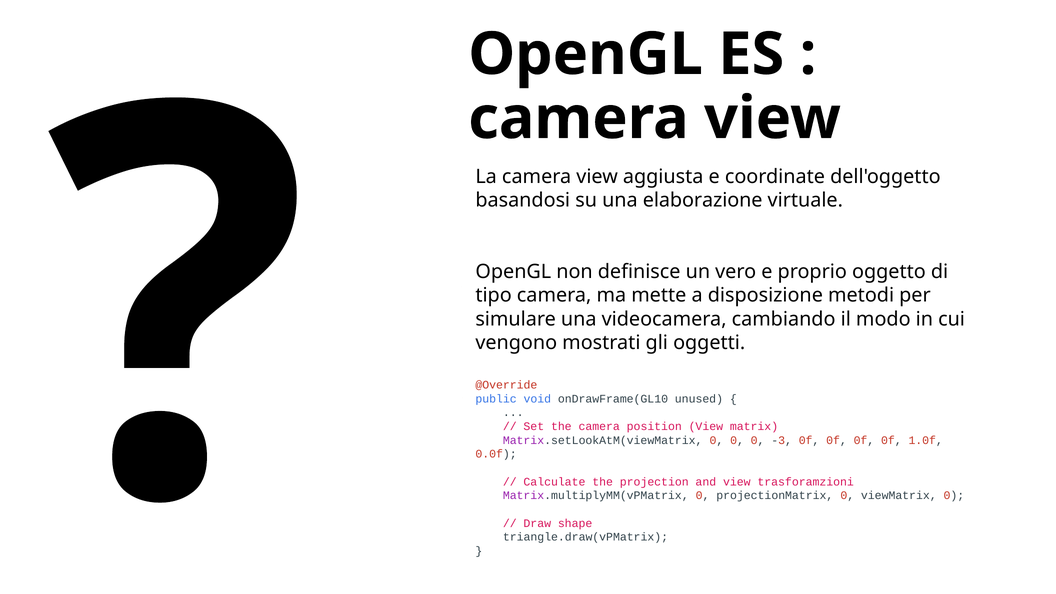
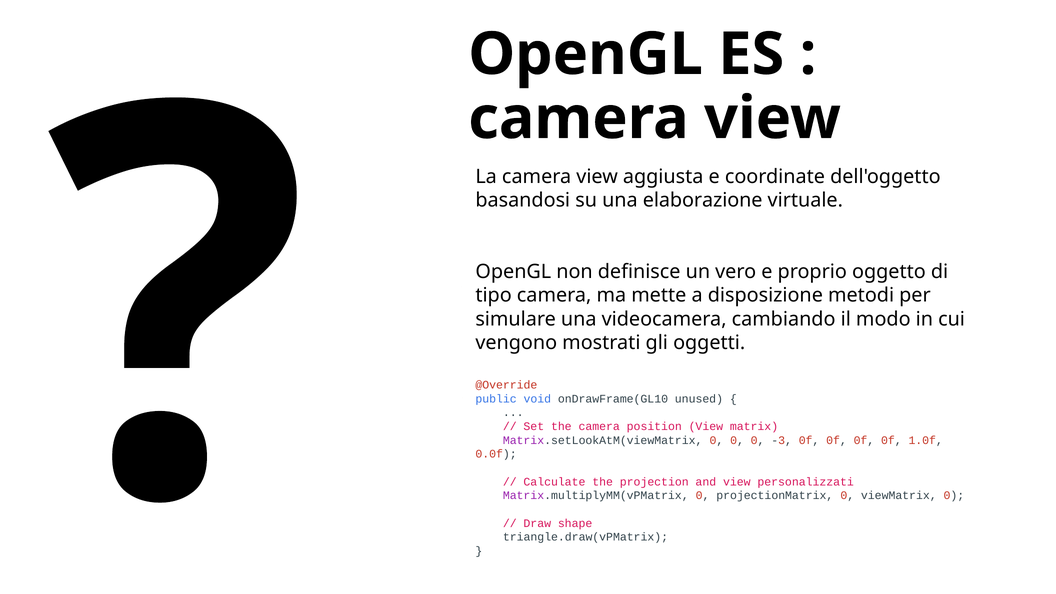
trasforamzioni: trasforamzioni -> personalizzati
